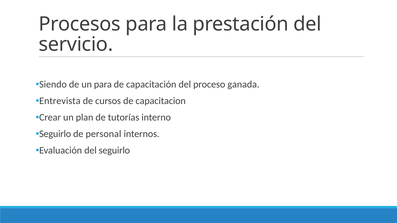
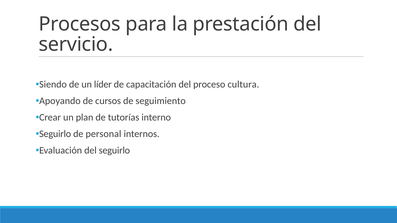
un para: para -> líder
ganada: ganada -> cultura
Entrevista: Entrevista -> Apoyando
capacitacion: capacitacion -> seguimiento
